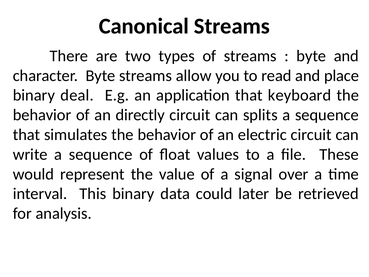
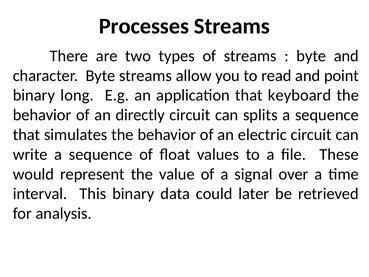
Canonical: Canonical -> Processes
place: place -> point
deal: deal -> long
